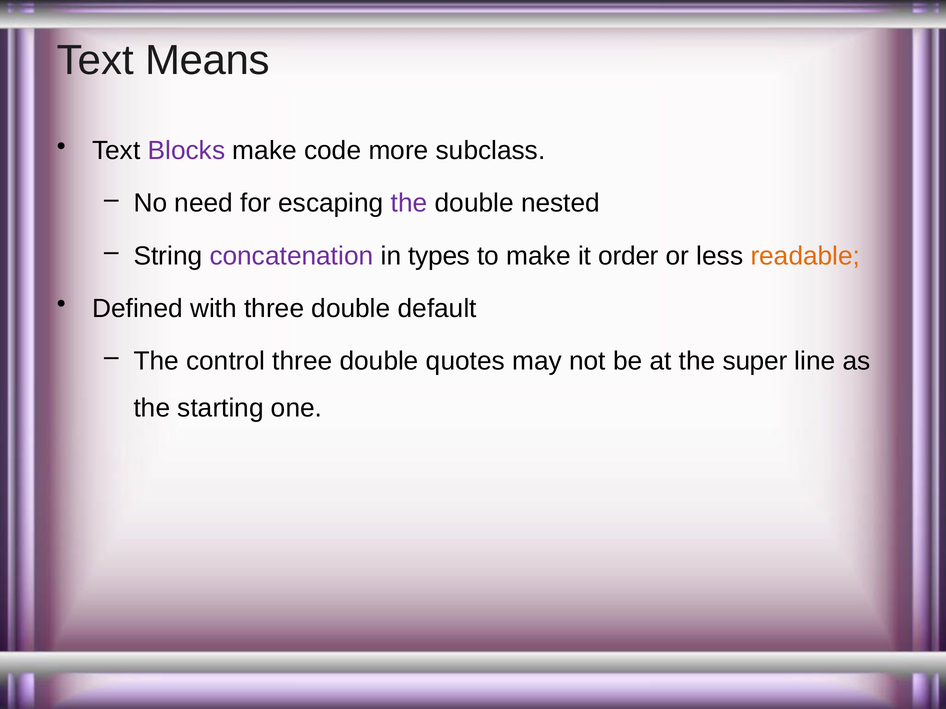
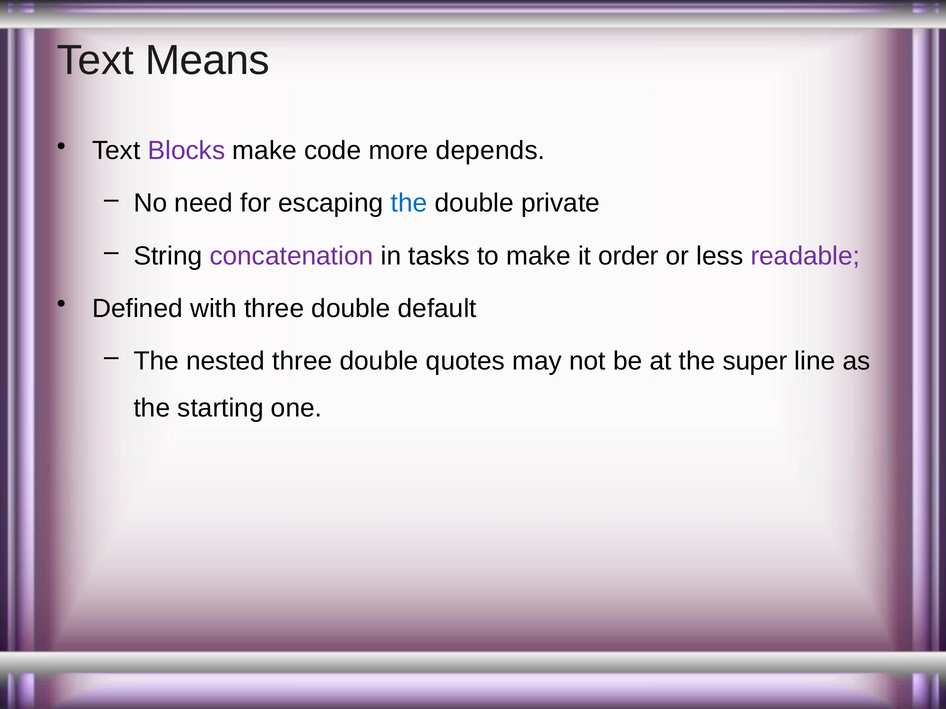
subclass: subclass -> depends
the at (409, 203) colour: purple -> blue
nested: nested -> private
types: types -> tasks
readable colour: orange -> purple
control: control -> nested
